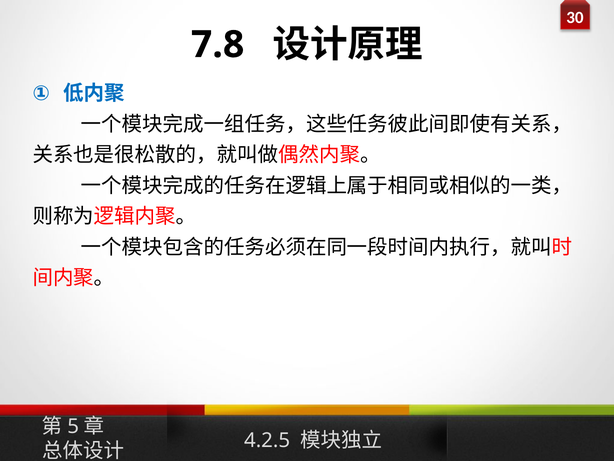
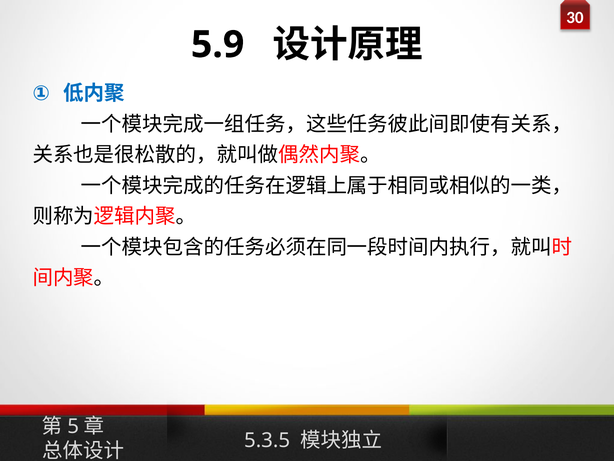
7.8: 7.8 -> 5.9
4.2.5: 4.2.5 -> 5.3.5
